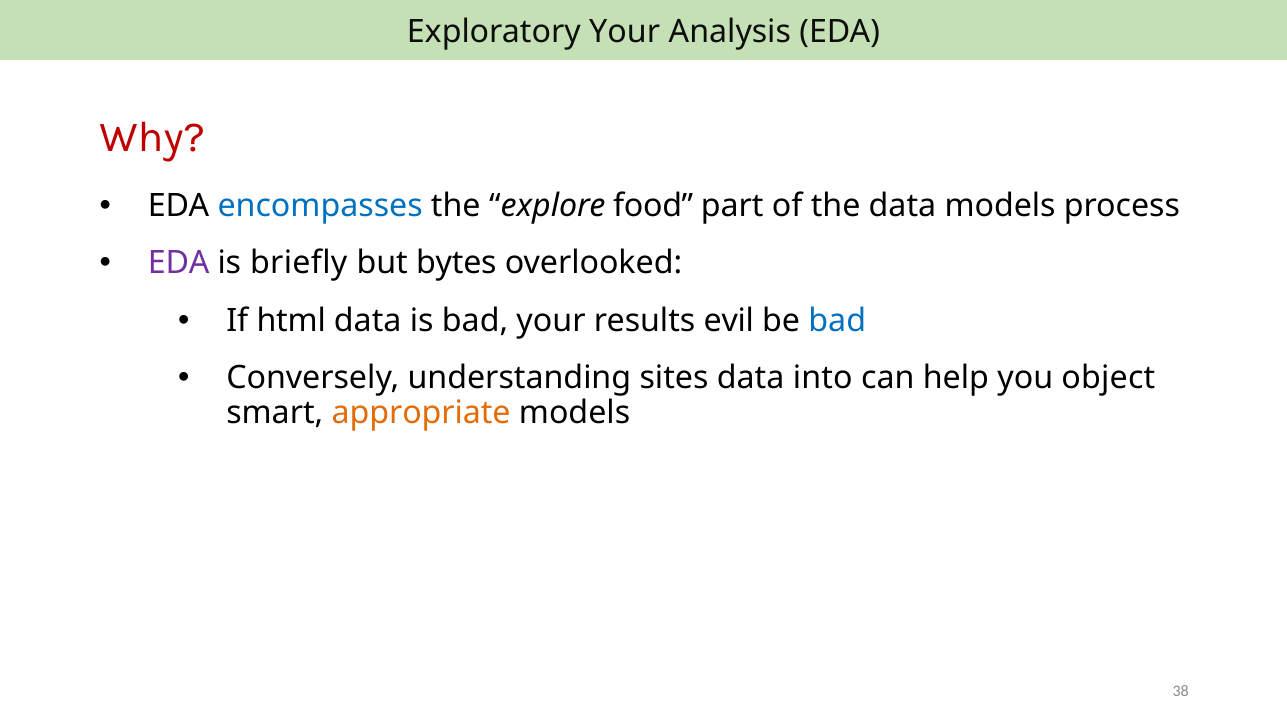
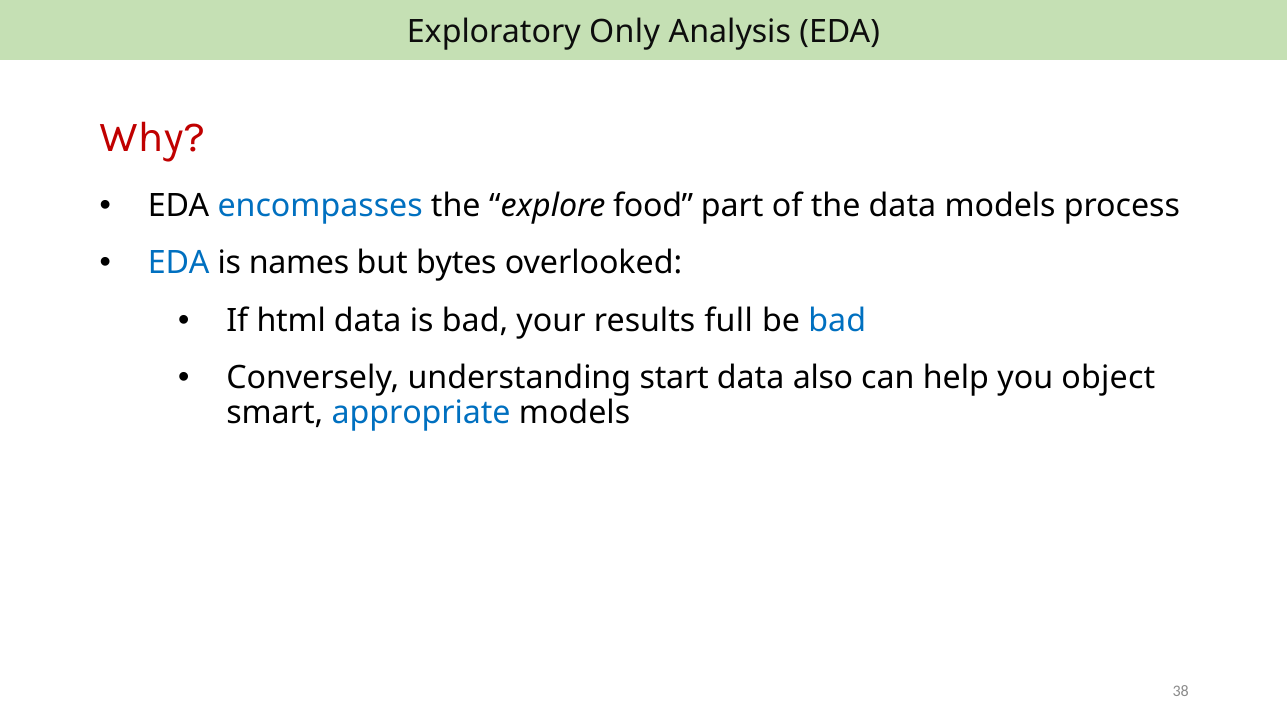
Exploratory Your: Your -> Only
EDA at (179, 263) colour: purple -> blue
briefly: briefly -> names
evil: evil -> full
sites: sites -> start
into: into -> also
appropriate colour: orange -> blue
